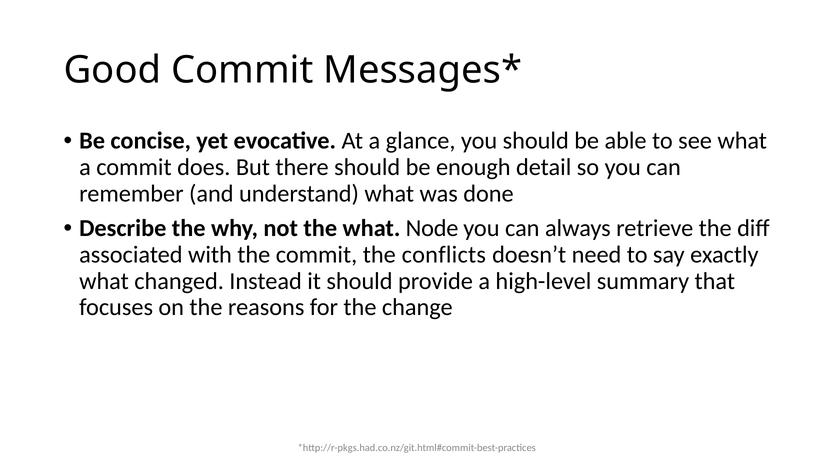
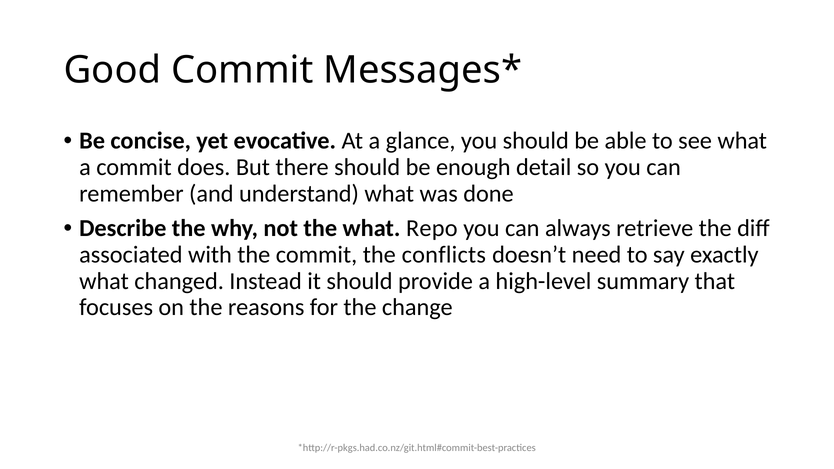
Node: Node -> Repo
